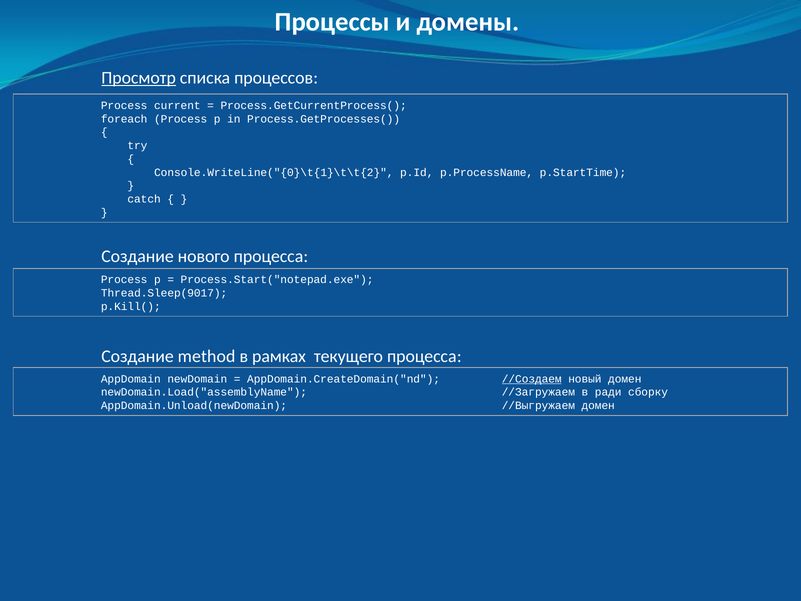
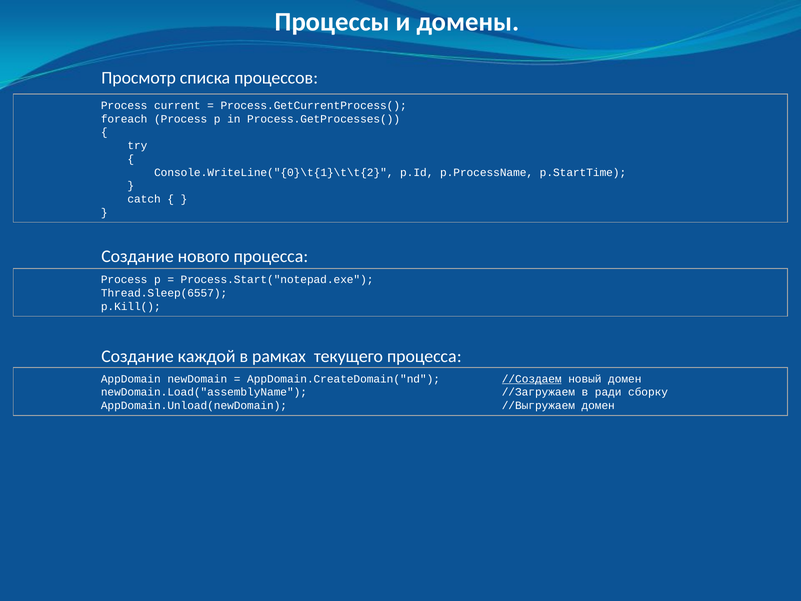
Просмотр underline: present -> none
Thread.Sleep(9017: Thread.Sleep(9017 -> Thread.Sleep(6557
method: method -> каждой
